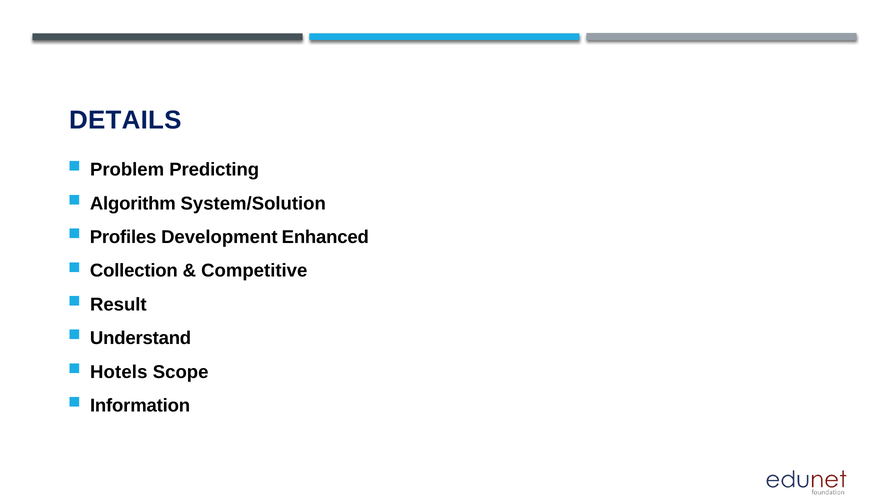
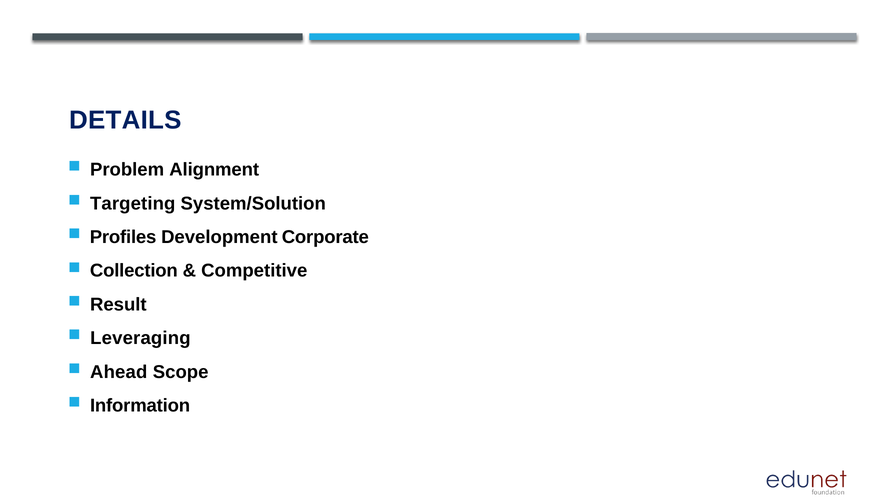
Predicting: Predicting -> Alignment
Algorithm: Algorithm -> Targeting
Enhanced: Enhanced -> Corporate
Understand: Understand -> Leveraging
Hotels: Hotels -> Ahead
